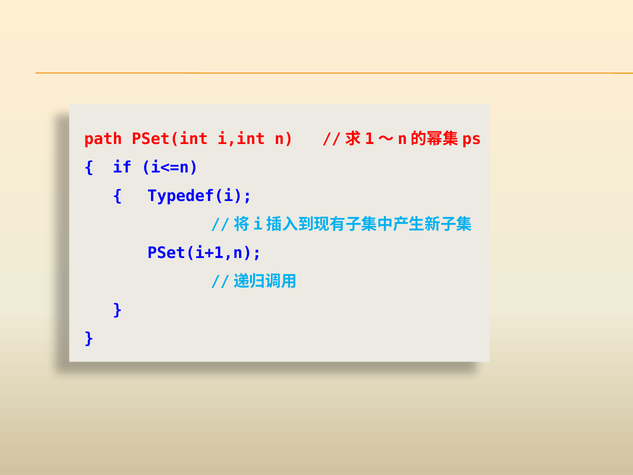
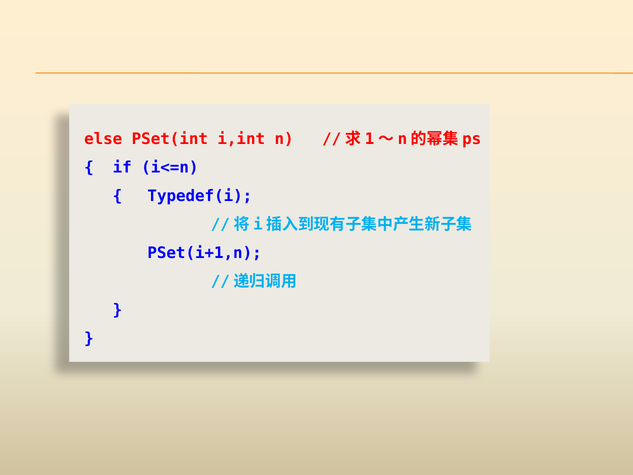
path: path -> else
